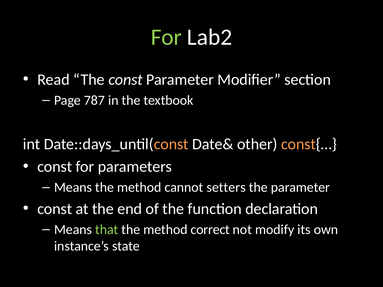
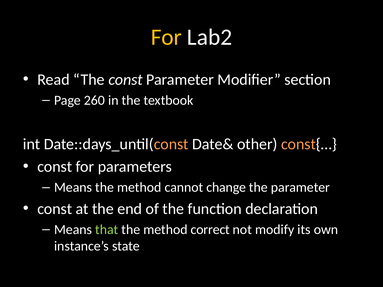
For at (166, 37) colour: light green -> yellow
787: 787 -> 260
setters: setters -> change
